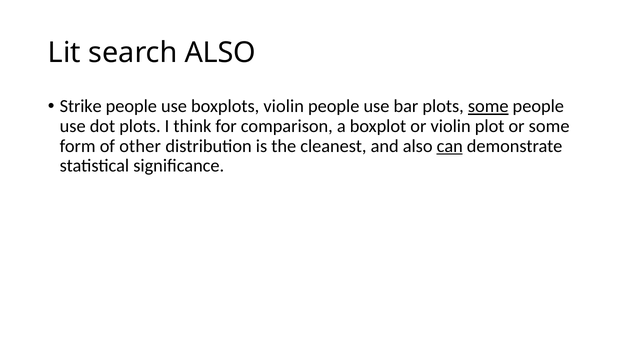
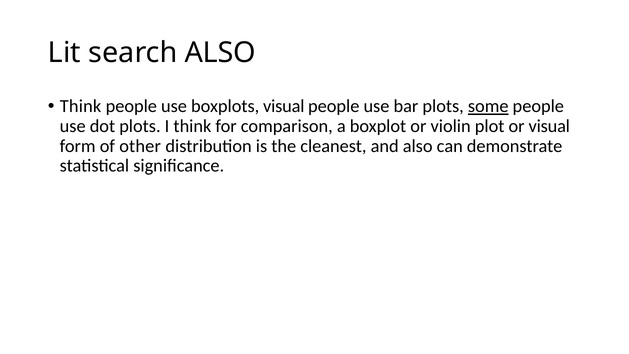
Strike at (81, 106): Strike -> Think
boxplots violin: violin -> visual
or some: some -> visual
can underline: present -> none
